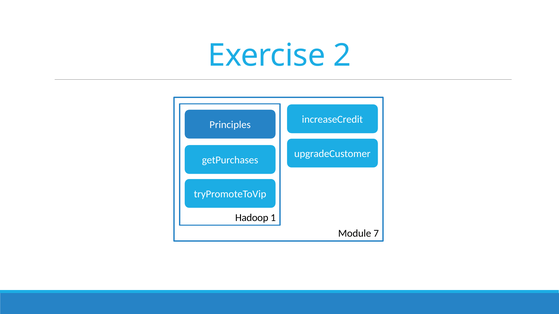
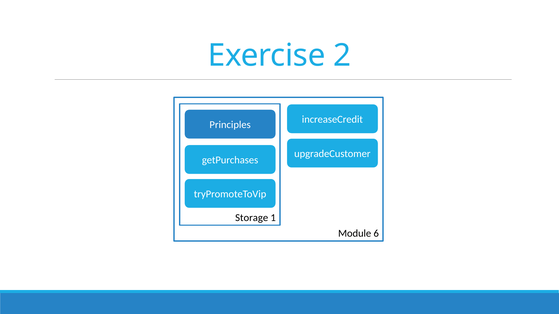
Hadoop: Hadoop -> Storage
7: 7 -> 6
